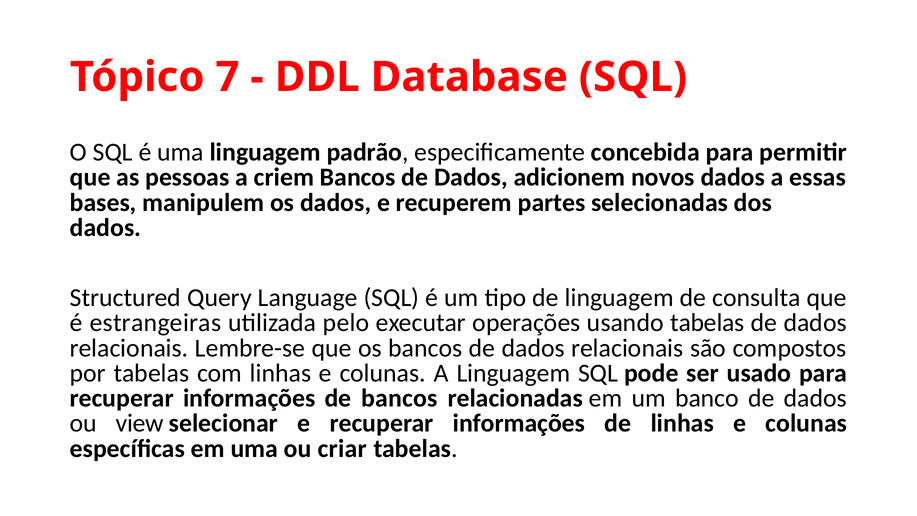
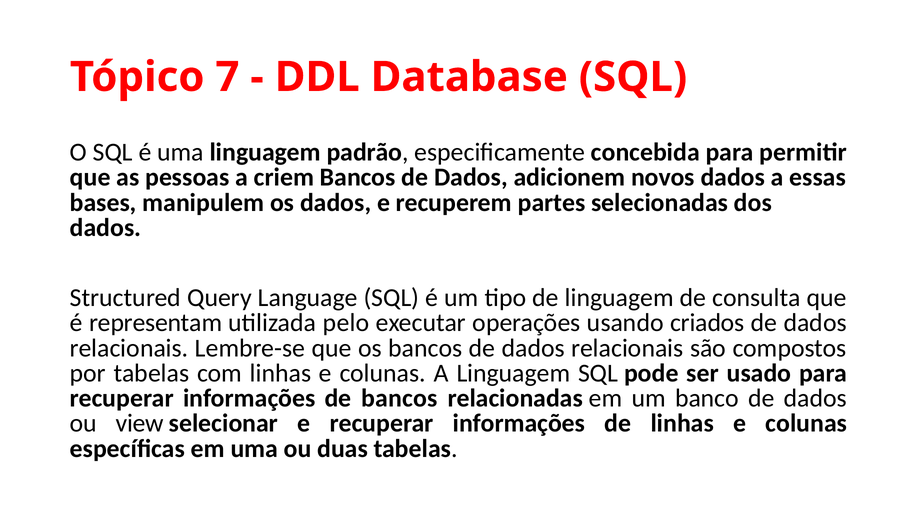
estrangeiras: estrangeiras -> representam
usando tabelas: tabelas -> criados
criar: criar -> duas
